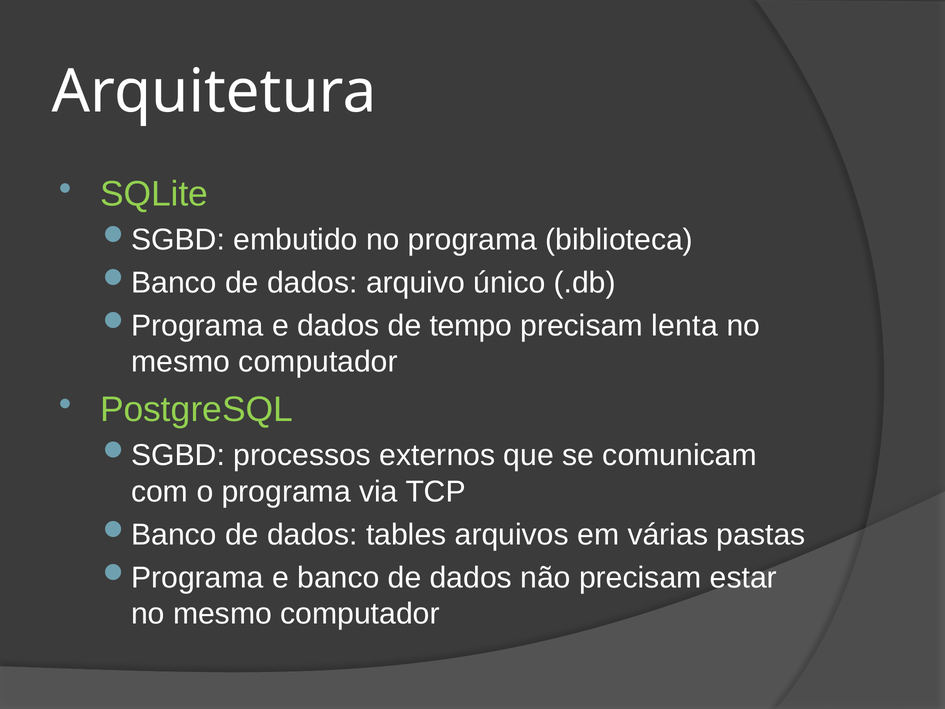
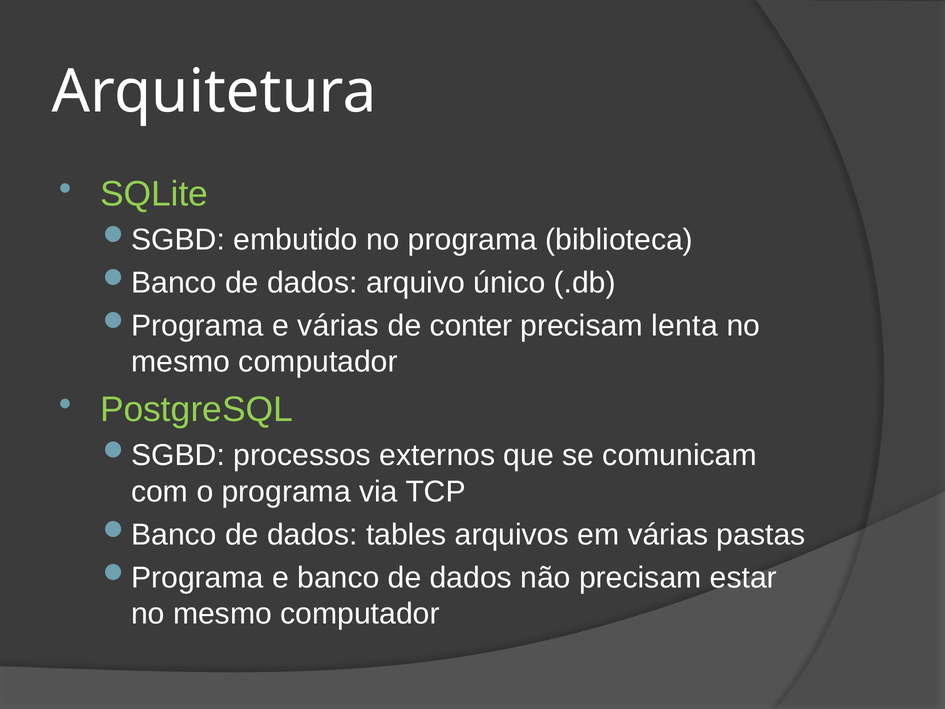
e dados: dados -> várias
tempo: tempo -> conter
